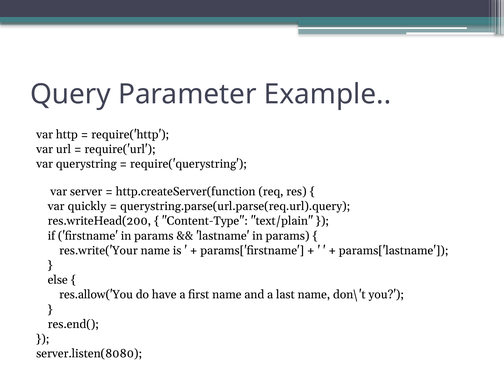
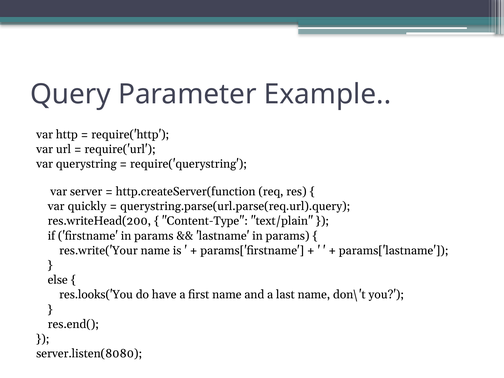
res.allow('You: res.allow('You -> res.looks('You
